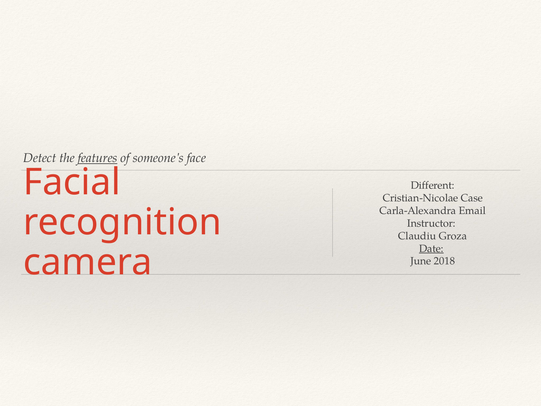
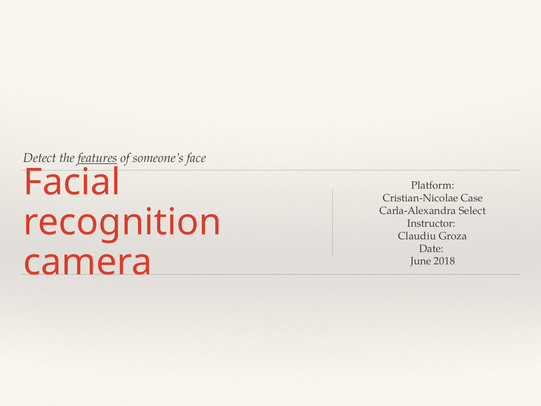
Different: Different -> Platform
Email: Email -> Select
Date underline: present -> none
